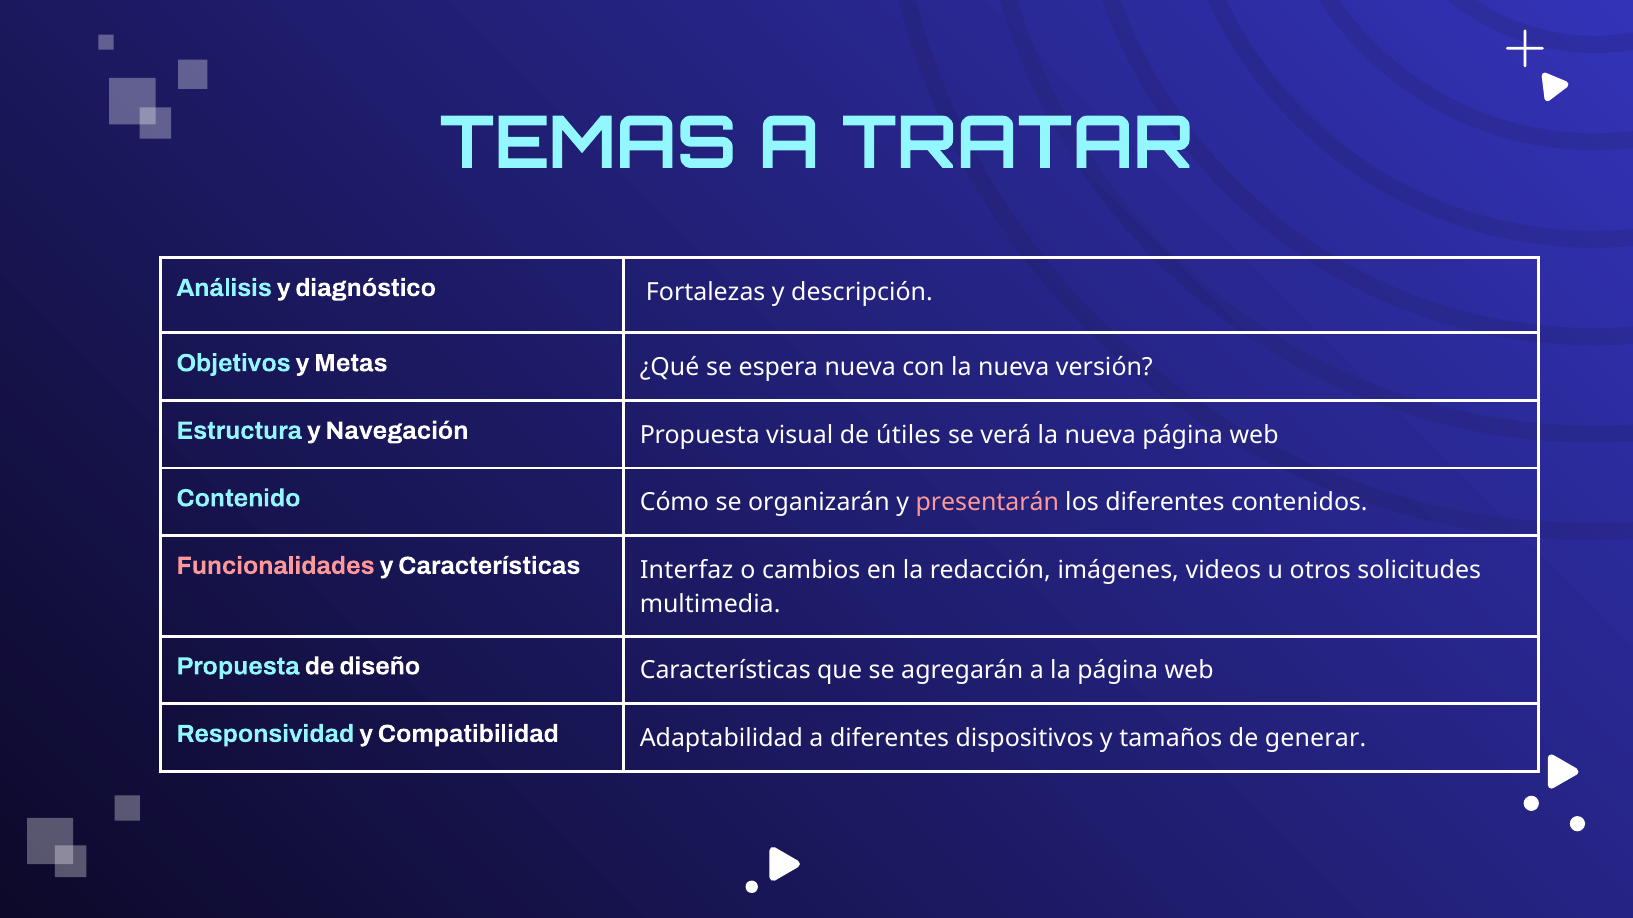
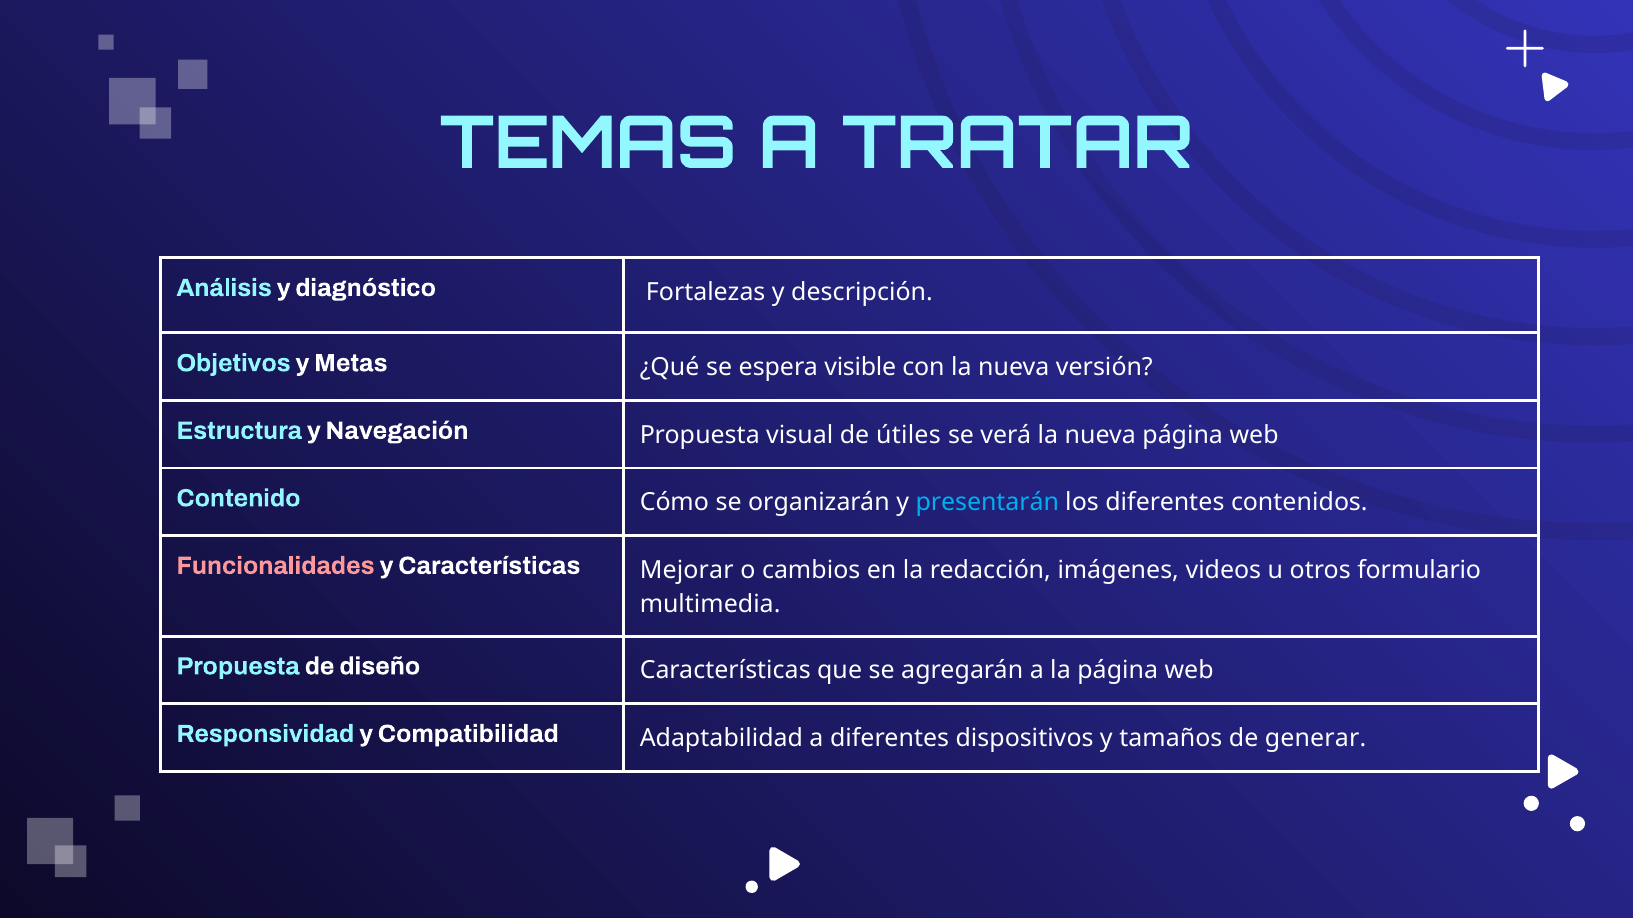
espera nueva: nueva -> visible
presentarán colour: pink -> light blue
Interfaz: Interfaz -> Mejorar
solicitudes: solicitudes -> formulario
